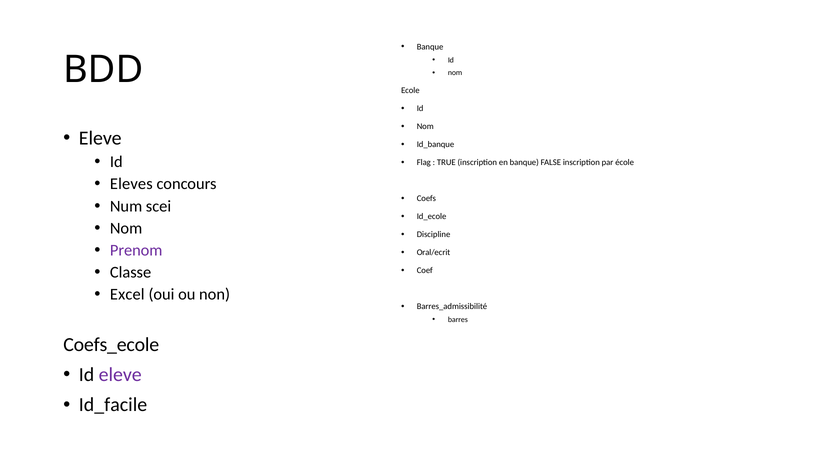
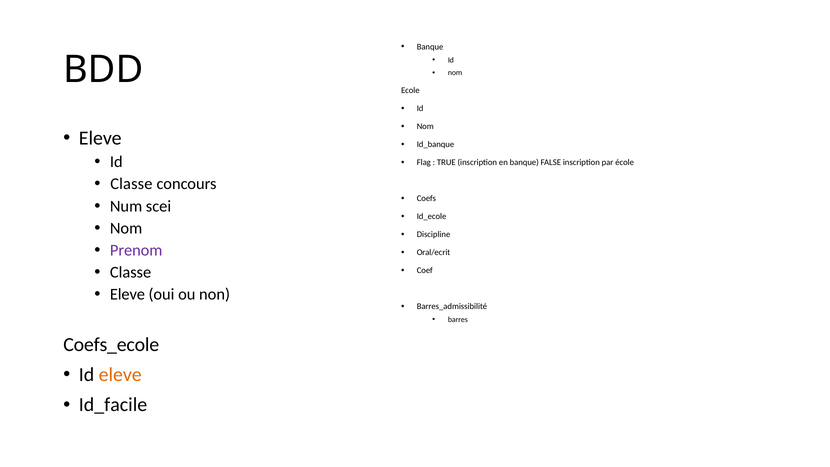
Eleves at (131, 184): Eleves -> Classe
Excel at (127, 294): Excel -> Eleve
eleve at (120, 375) colour: purple -> orange
